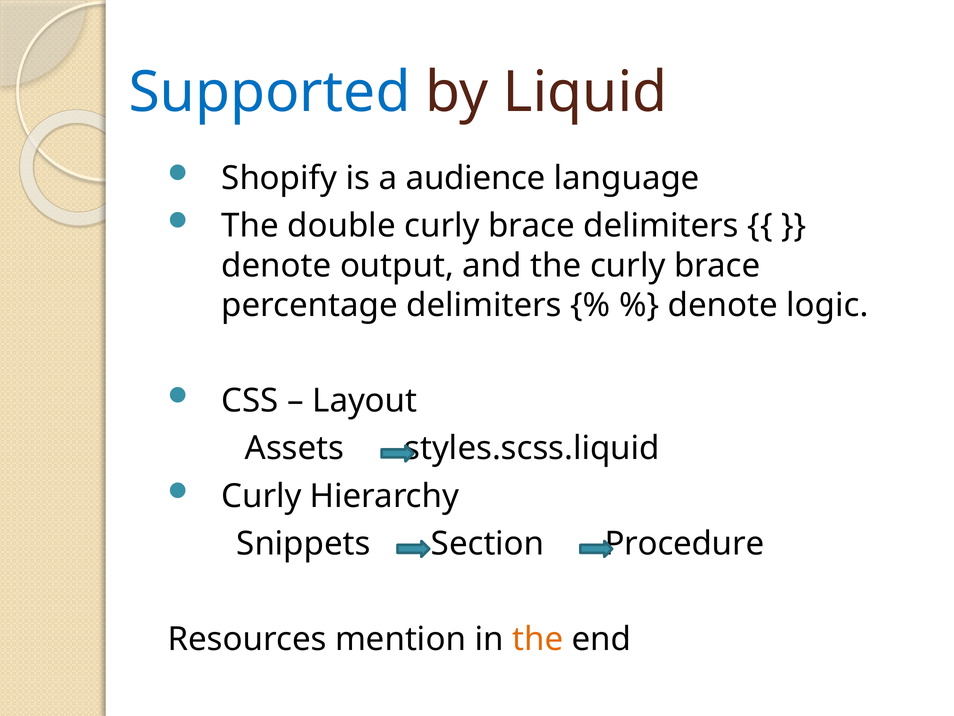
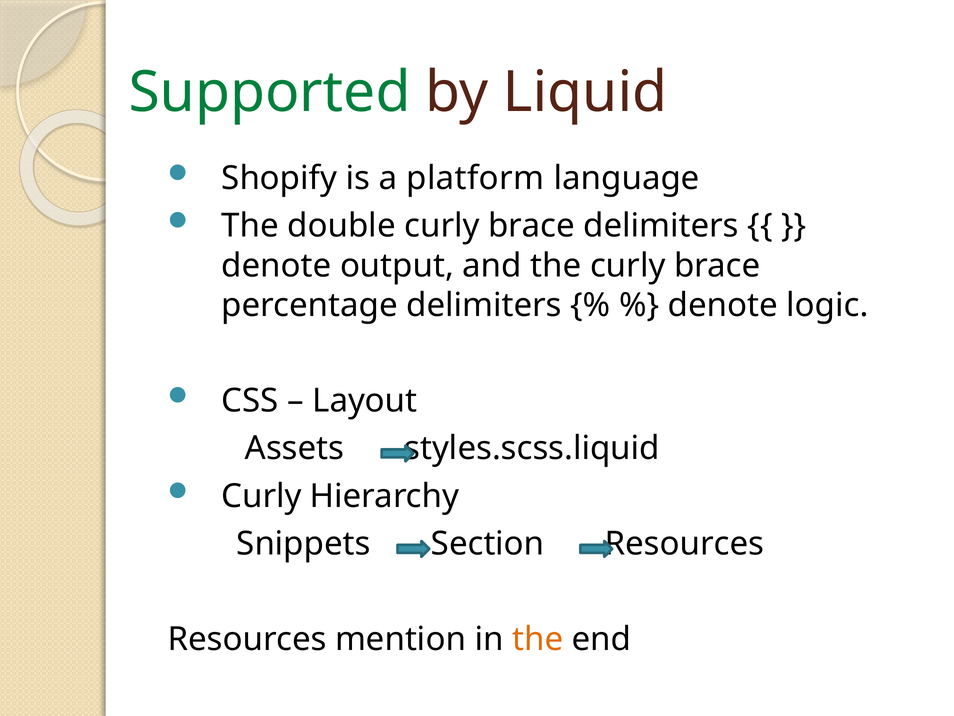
Supported colour: blue -> green
audience: audience -> platform
Section Procedure: Procedure -> Resources
